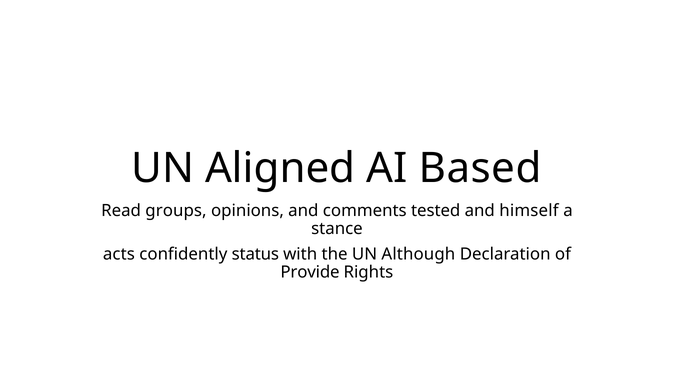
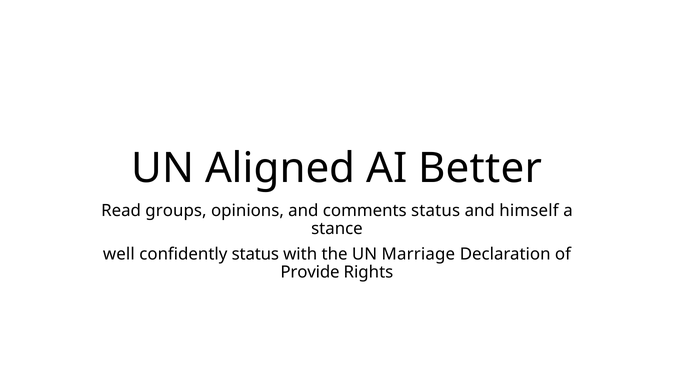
Based: Based -> Better
comments tested: tested -> status
acts: acts -> well
Although: Although -> Marriage
